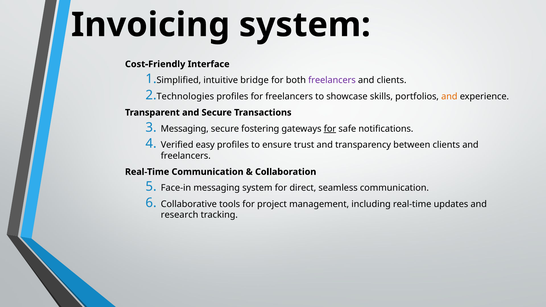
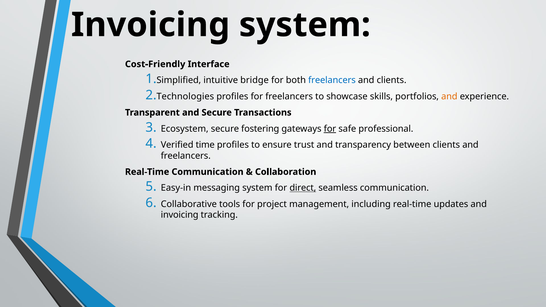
freelancers at (332, 80) colour: purple -> blue
Messaging at (185, 129): Messaging -> Ecosystem
notifications: notifications -> professional
easy: easy -> time
Face-in: Face-in -> Easy-in
direct underline: none -> present
research at (180, 215): research -> invoicing
